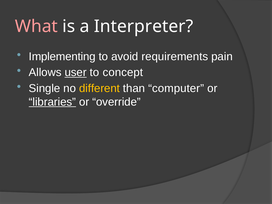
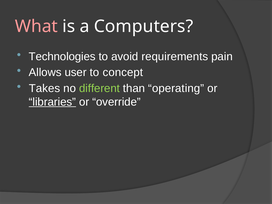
Interpreter: Interpreter -> Computers
Implementing: Implementing -> Technologies
user underline: present -> none
Single: Single -> Takes
different colour: yellow -> light green
computer: computer -> operating
